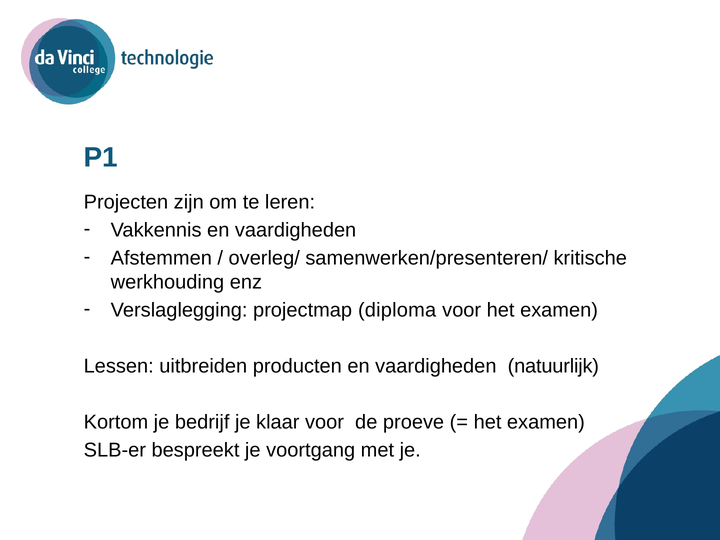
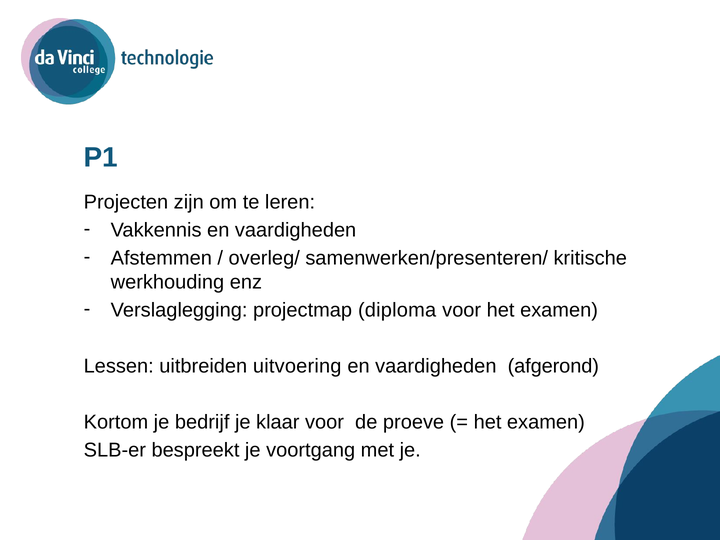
producten: producten -> uitvoering
natuurlijk: natuurlijk -> afgerond
